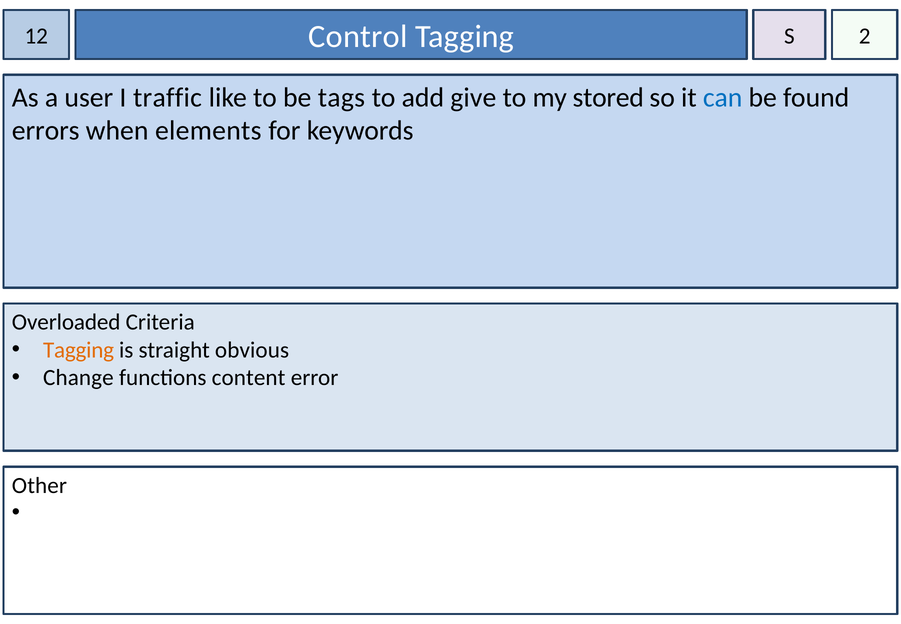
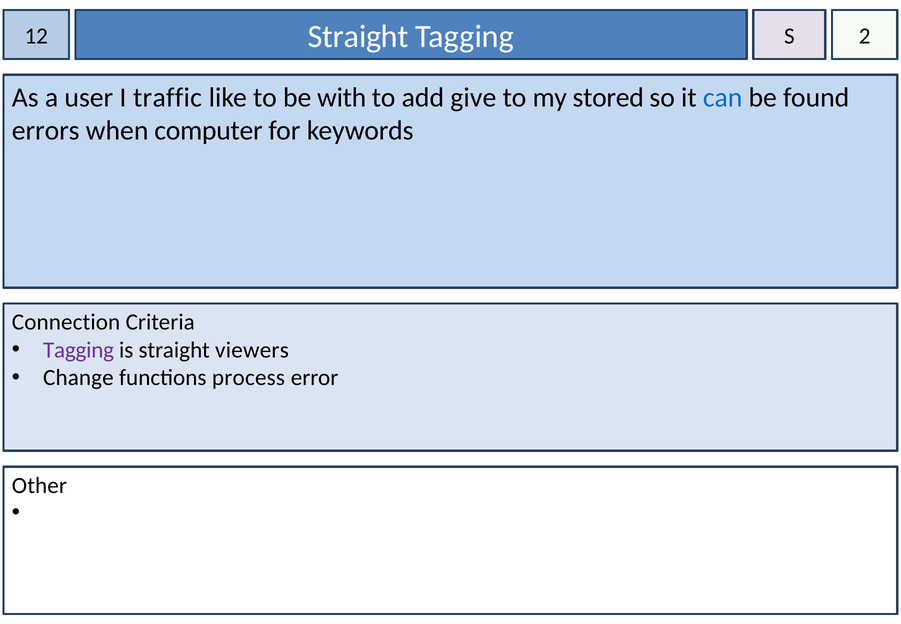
12 Control: Control -> Straight
tags: tags -> with
elements: elements -> computer
Overloaded: Overloaded -> Connection
Tagging at (79, 350) colour: orange -> purple
obvious: obvious -> viewers
content: content -> process
